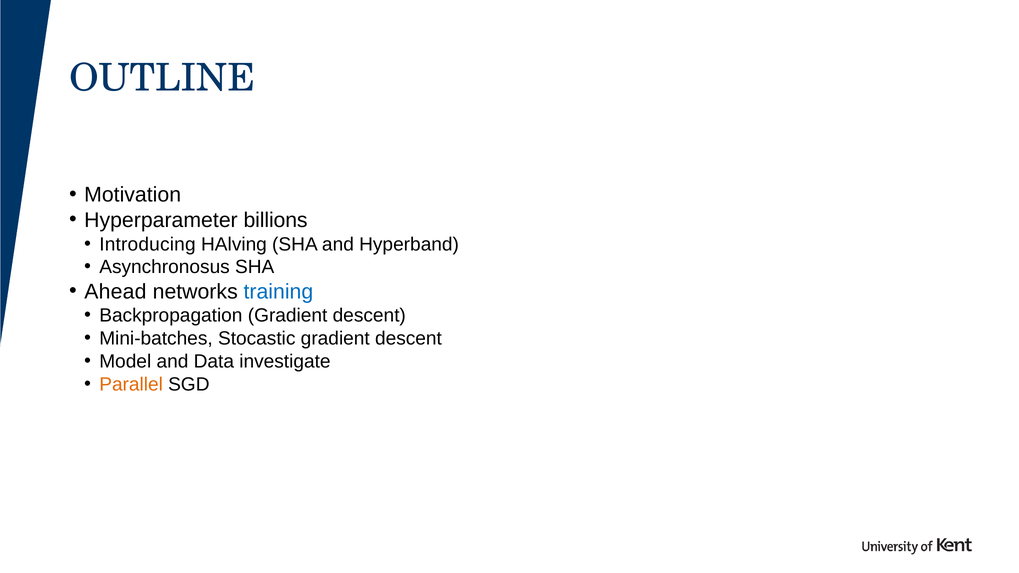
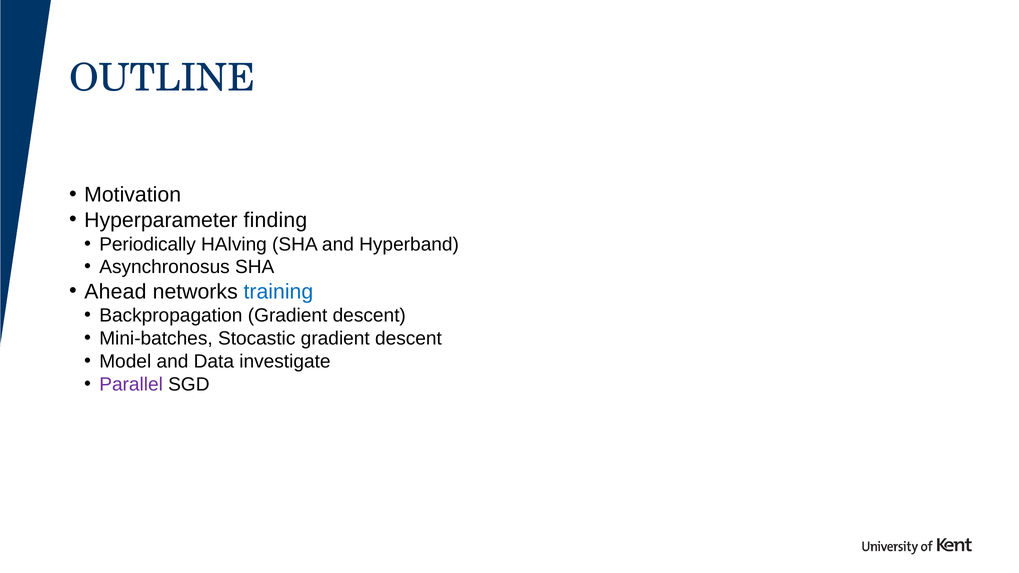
billions: billions -> finding
Introducing: Introducing -> Periodically
Parallel colour: orange -> purple
